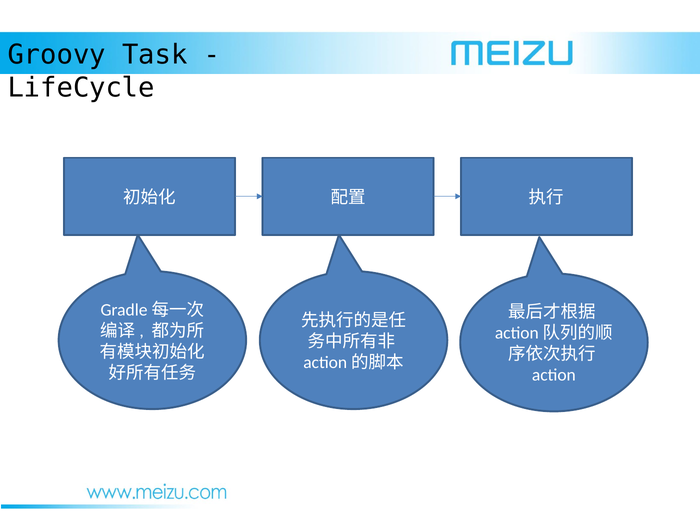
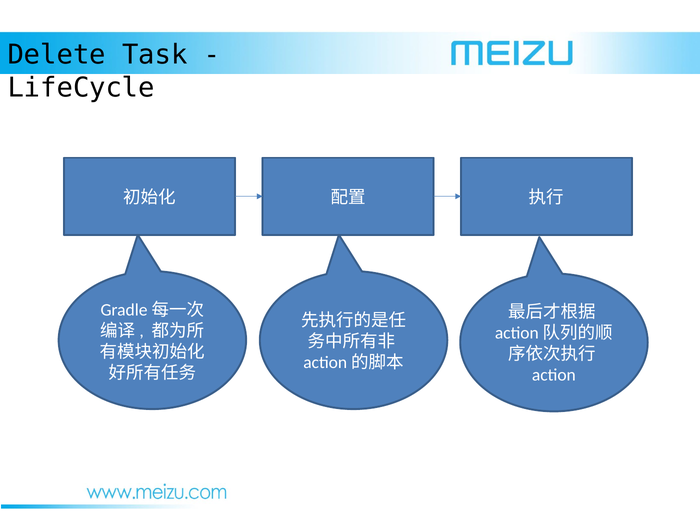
Groovy: Groovy -> Delete
